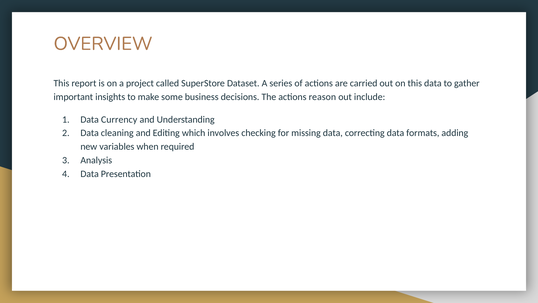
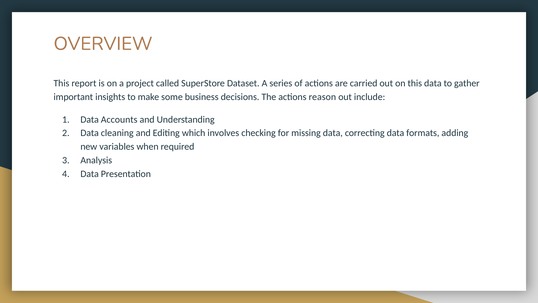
Currency: Currency -> Accounts
